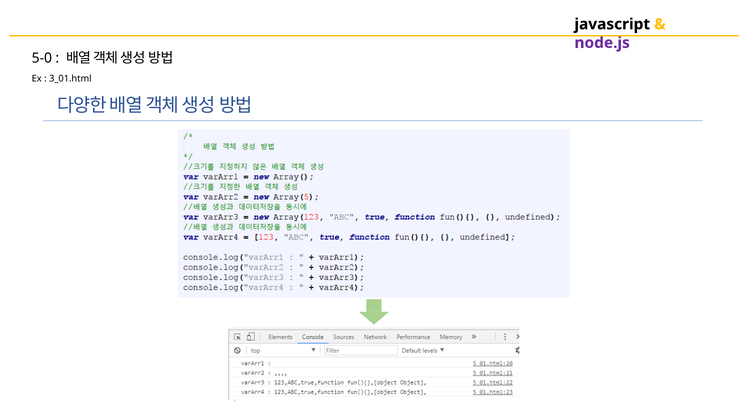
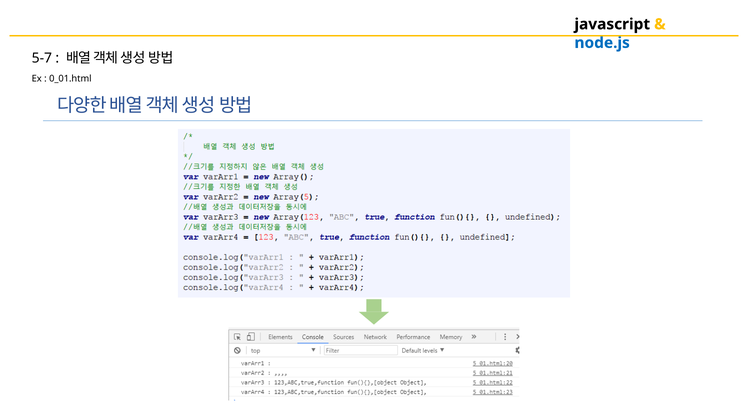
node.js colour: purple -> blue
5-0: 5-0 -> 5-7
3_01.html: 3_01.html -> 0_01.html
